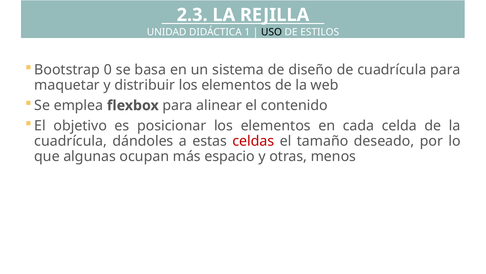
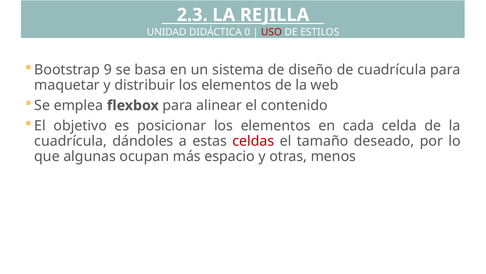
1: 1 -> 0
USO colour: black -> red
0: 0 -> 9
